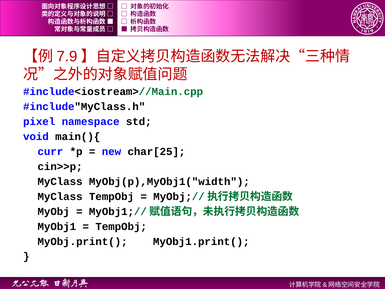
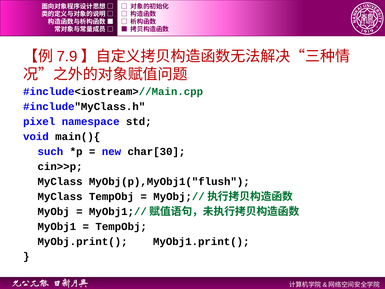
curr: curr -> such
char[25: char[25 -> char[30
MyObj(p),MyObj1("width: MyObj(p),MyObj1("width -> MyObj(p),MyObj1("flush
